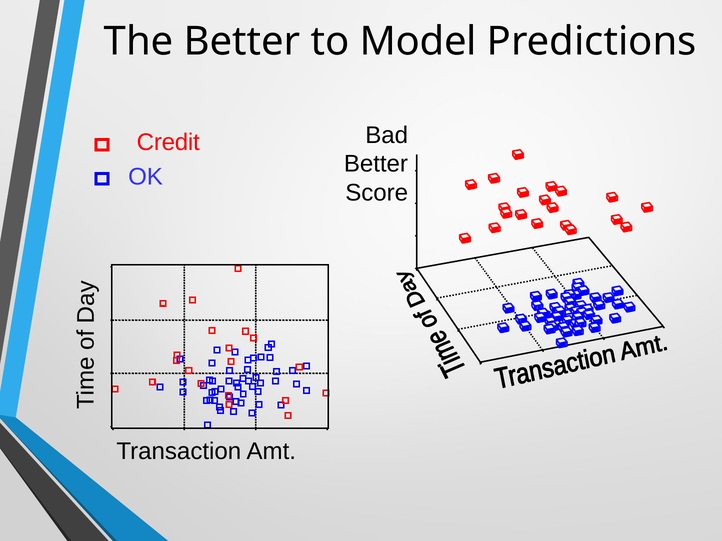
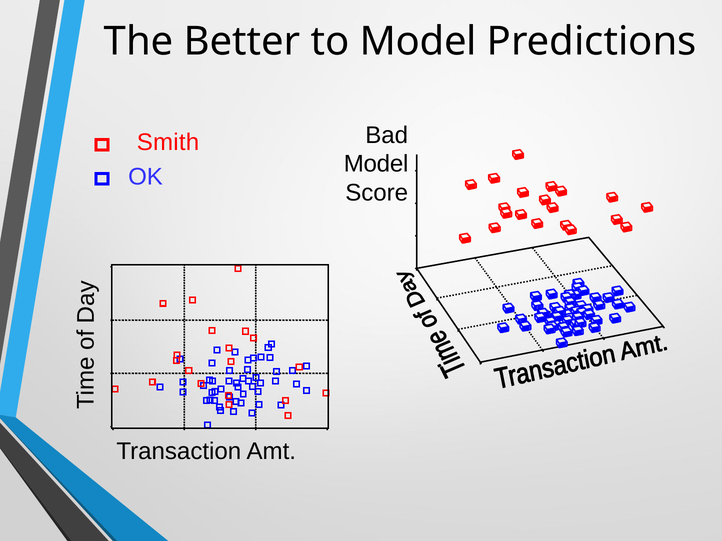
Credit: Credit -> Smith
Better at (376, 164): Better -> Model
